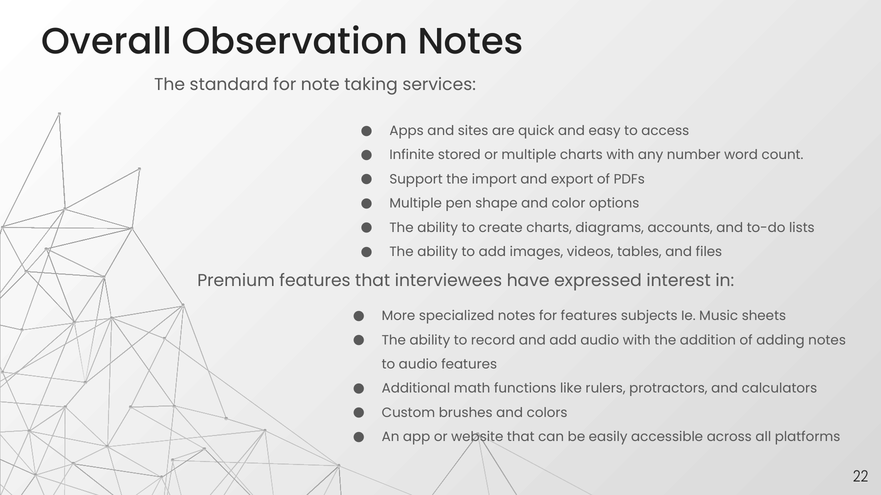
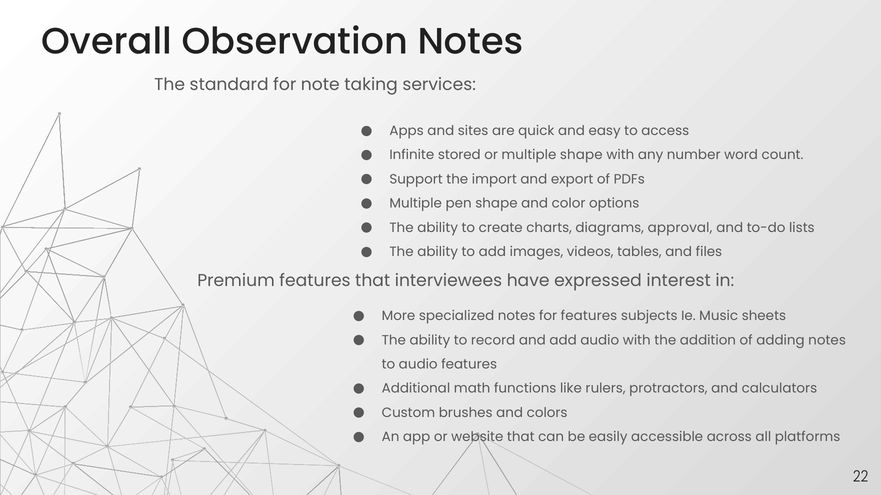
multiple charts: charts -> shape
accounts: accounts -> approval
